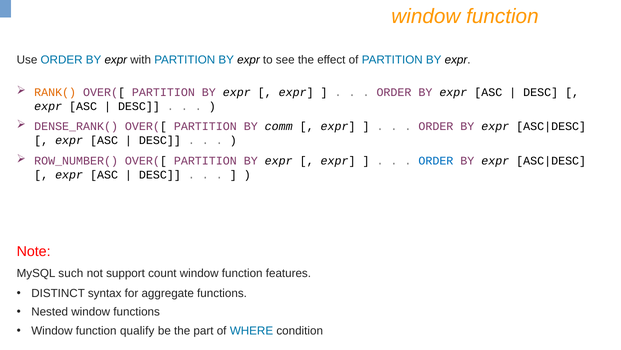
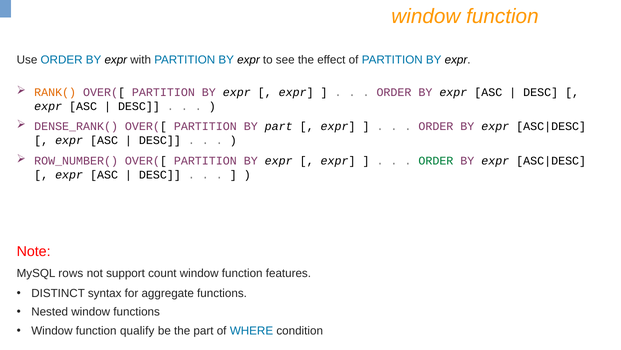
BY comm: comm -> part
ORDER at (436, 160) colour: blue -> green
such: such -> rows
